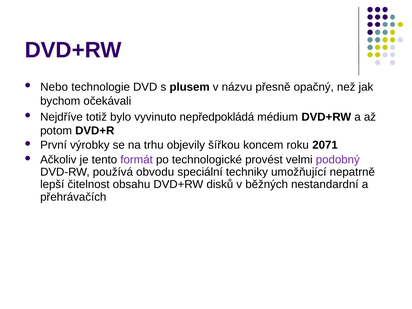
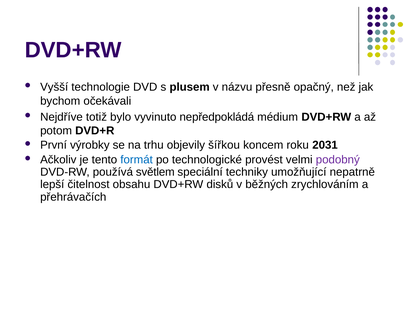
Nebo: Nebo -> Vyšší
2071: 2071 -> 2031
formát colour: purple -> blue
obvodu: obvodu -> světlem
nestandardní: nestandardní -> zrychlováním
